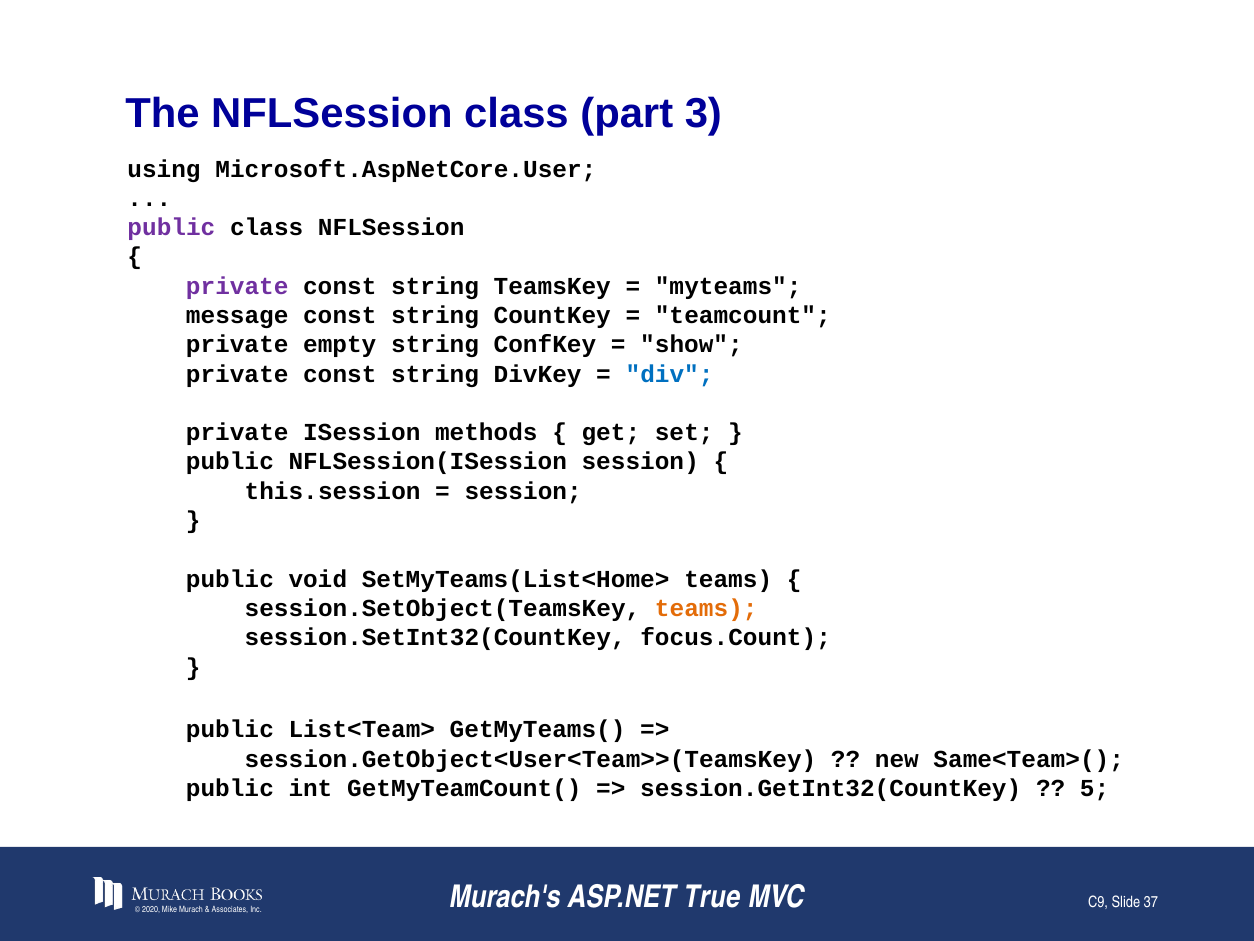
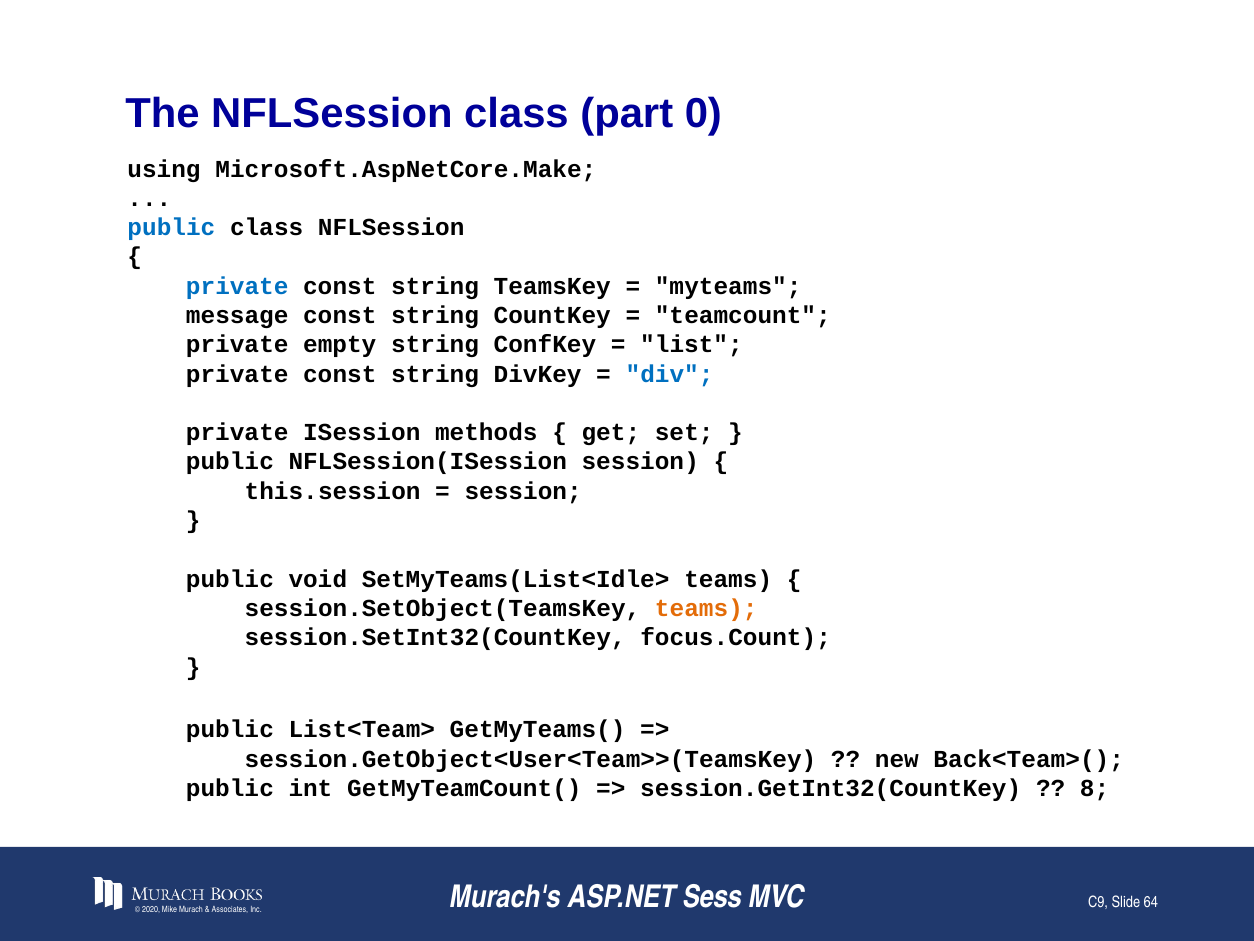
3: 3 -> 0
Microsoft.AspNetCore.User: Microsoft.AspNetCore.User -> Microsoft.AspNetCore.Make
public at (171, 227) colour: purple -> blue
private at (237, 286) colour: purple -> blue
show: show -> list
SetMyTeams(List<Home>: SetMyTeams(List<Home> -> SetMyTeams(List<Idle>
Same<Team>(: Same<Team>( -> Back<Team>(
5: 5 -> 8
True: True -> Sess
37: 37 -> 64
